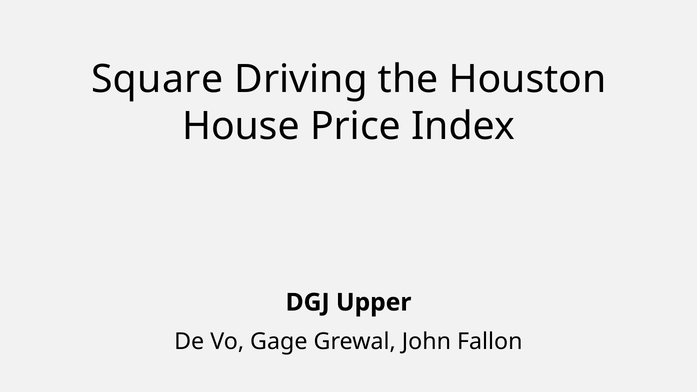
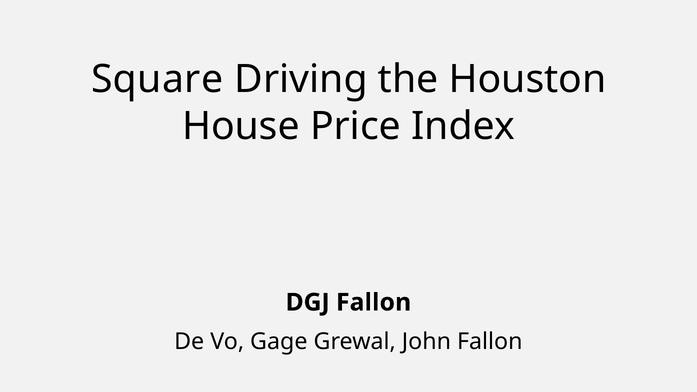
DGJ Upper: Upper -> Fallon
